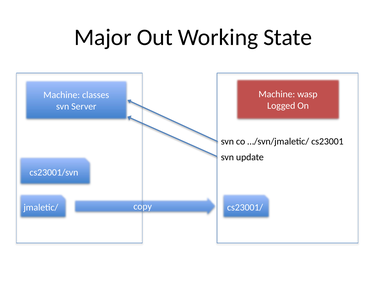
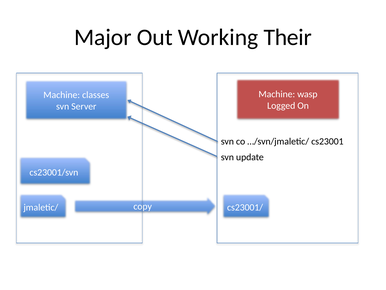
State: State -> Their
